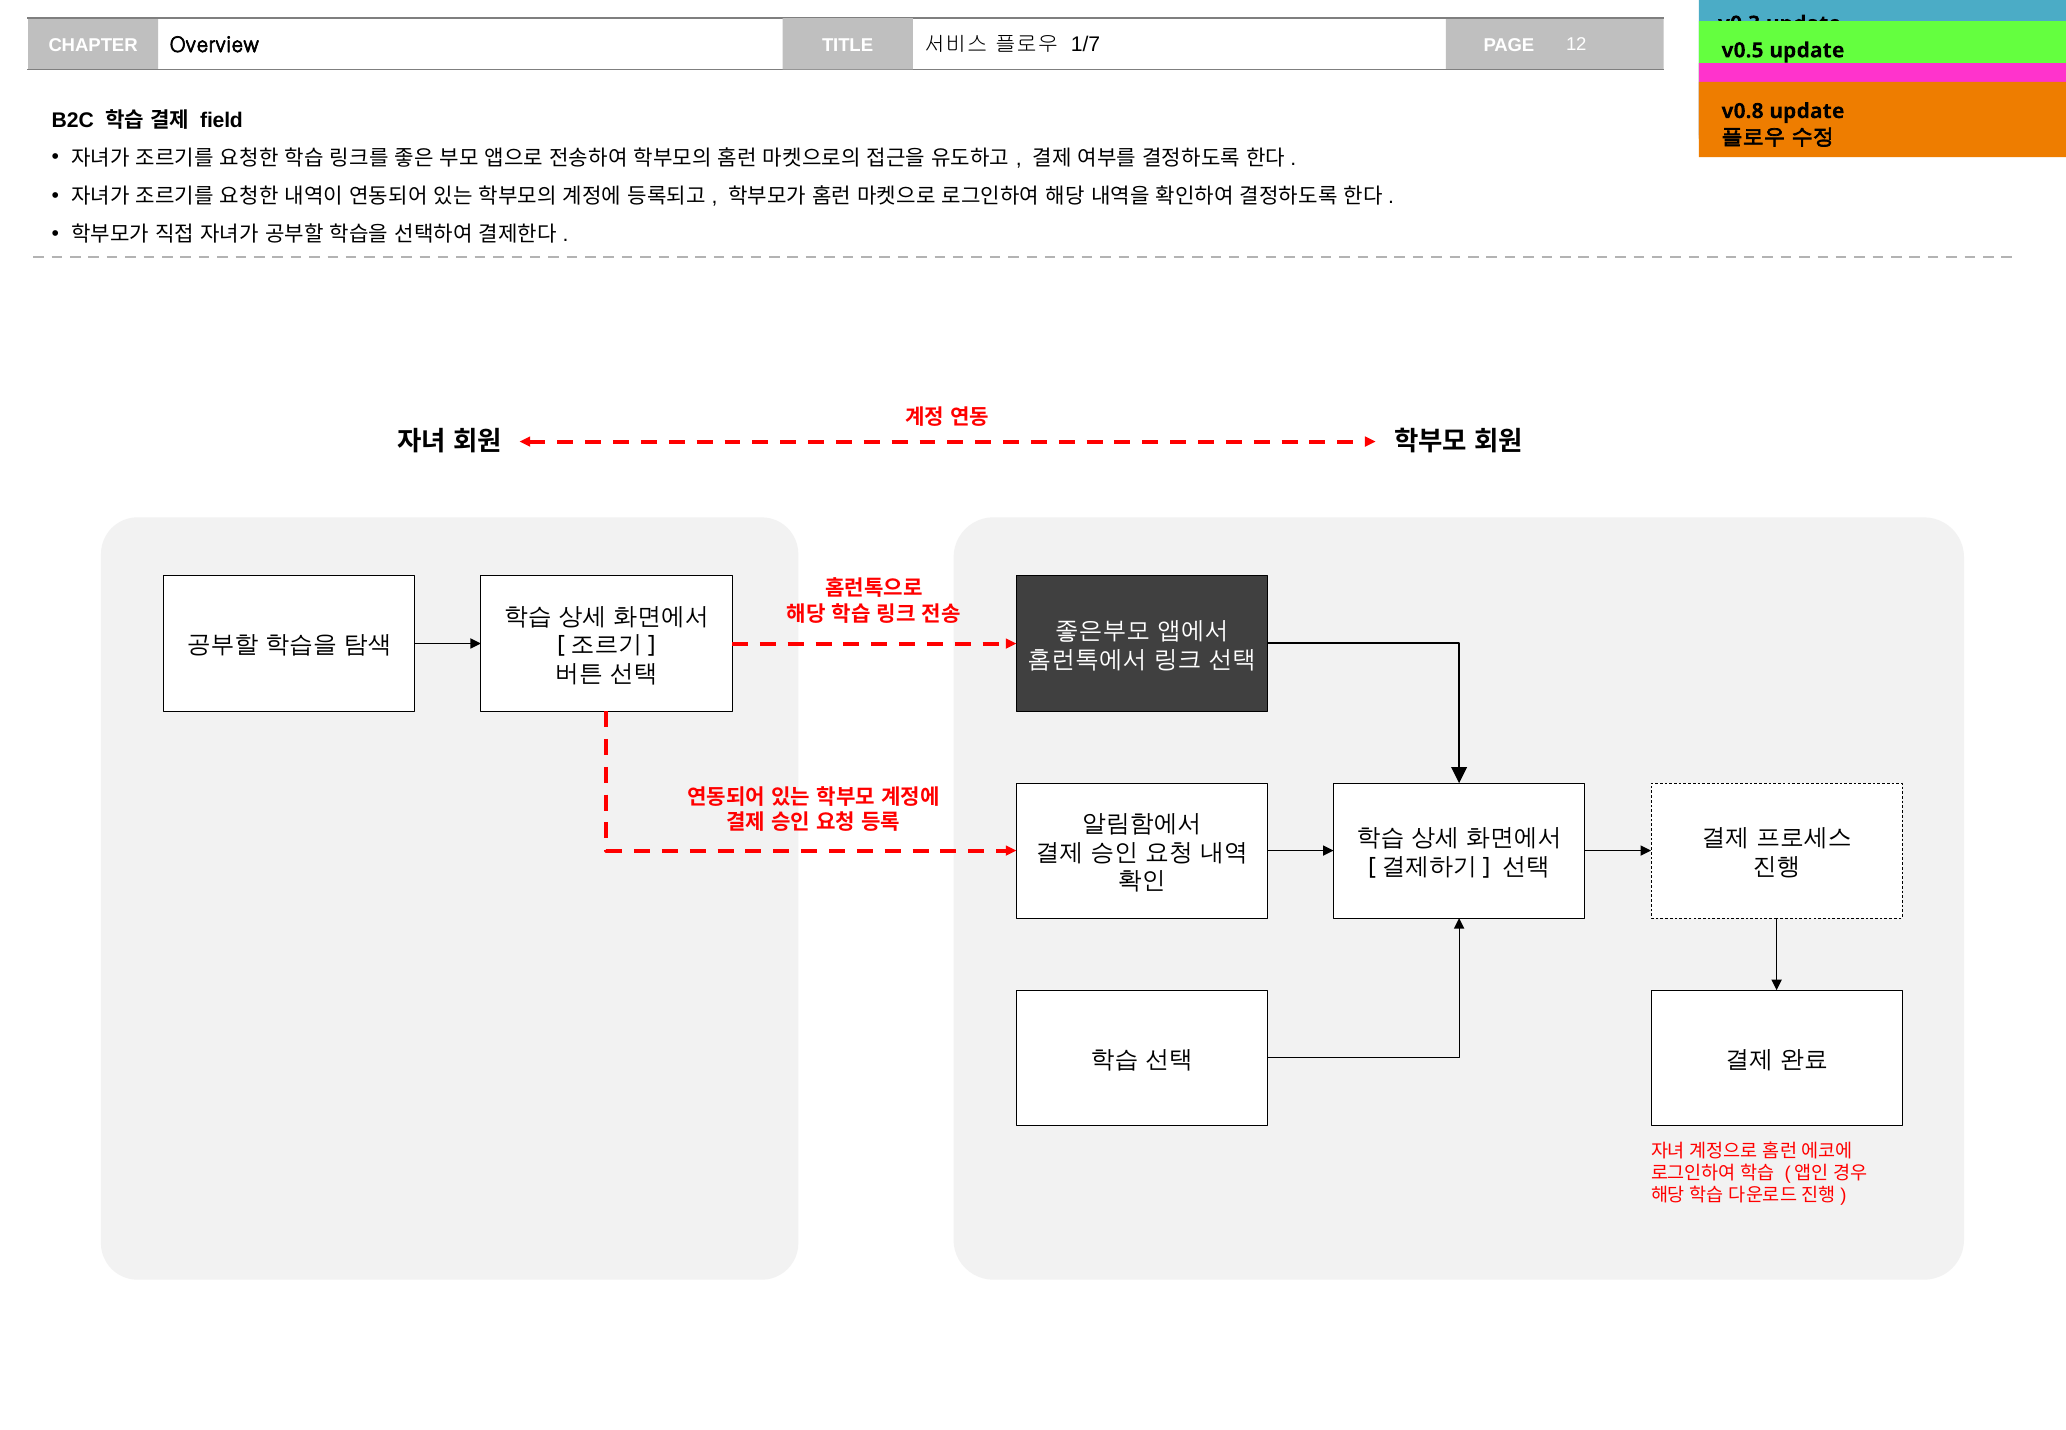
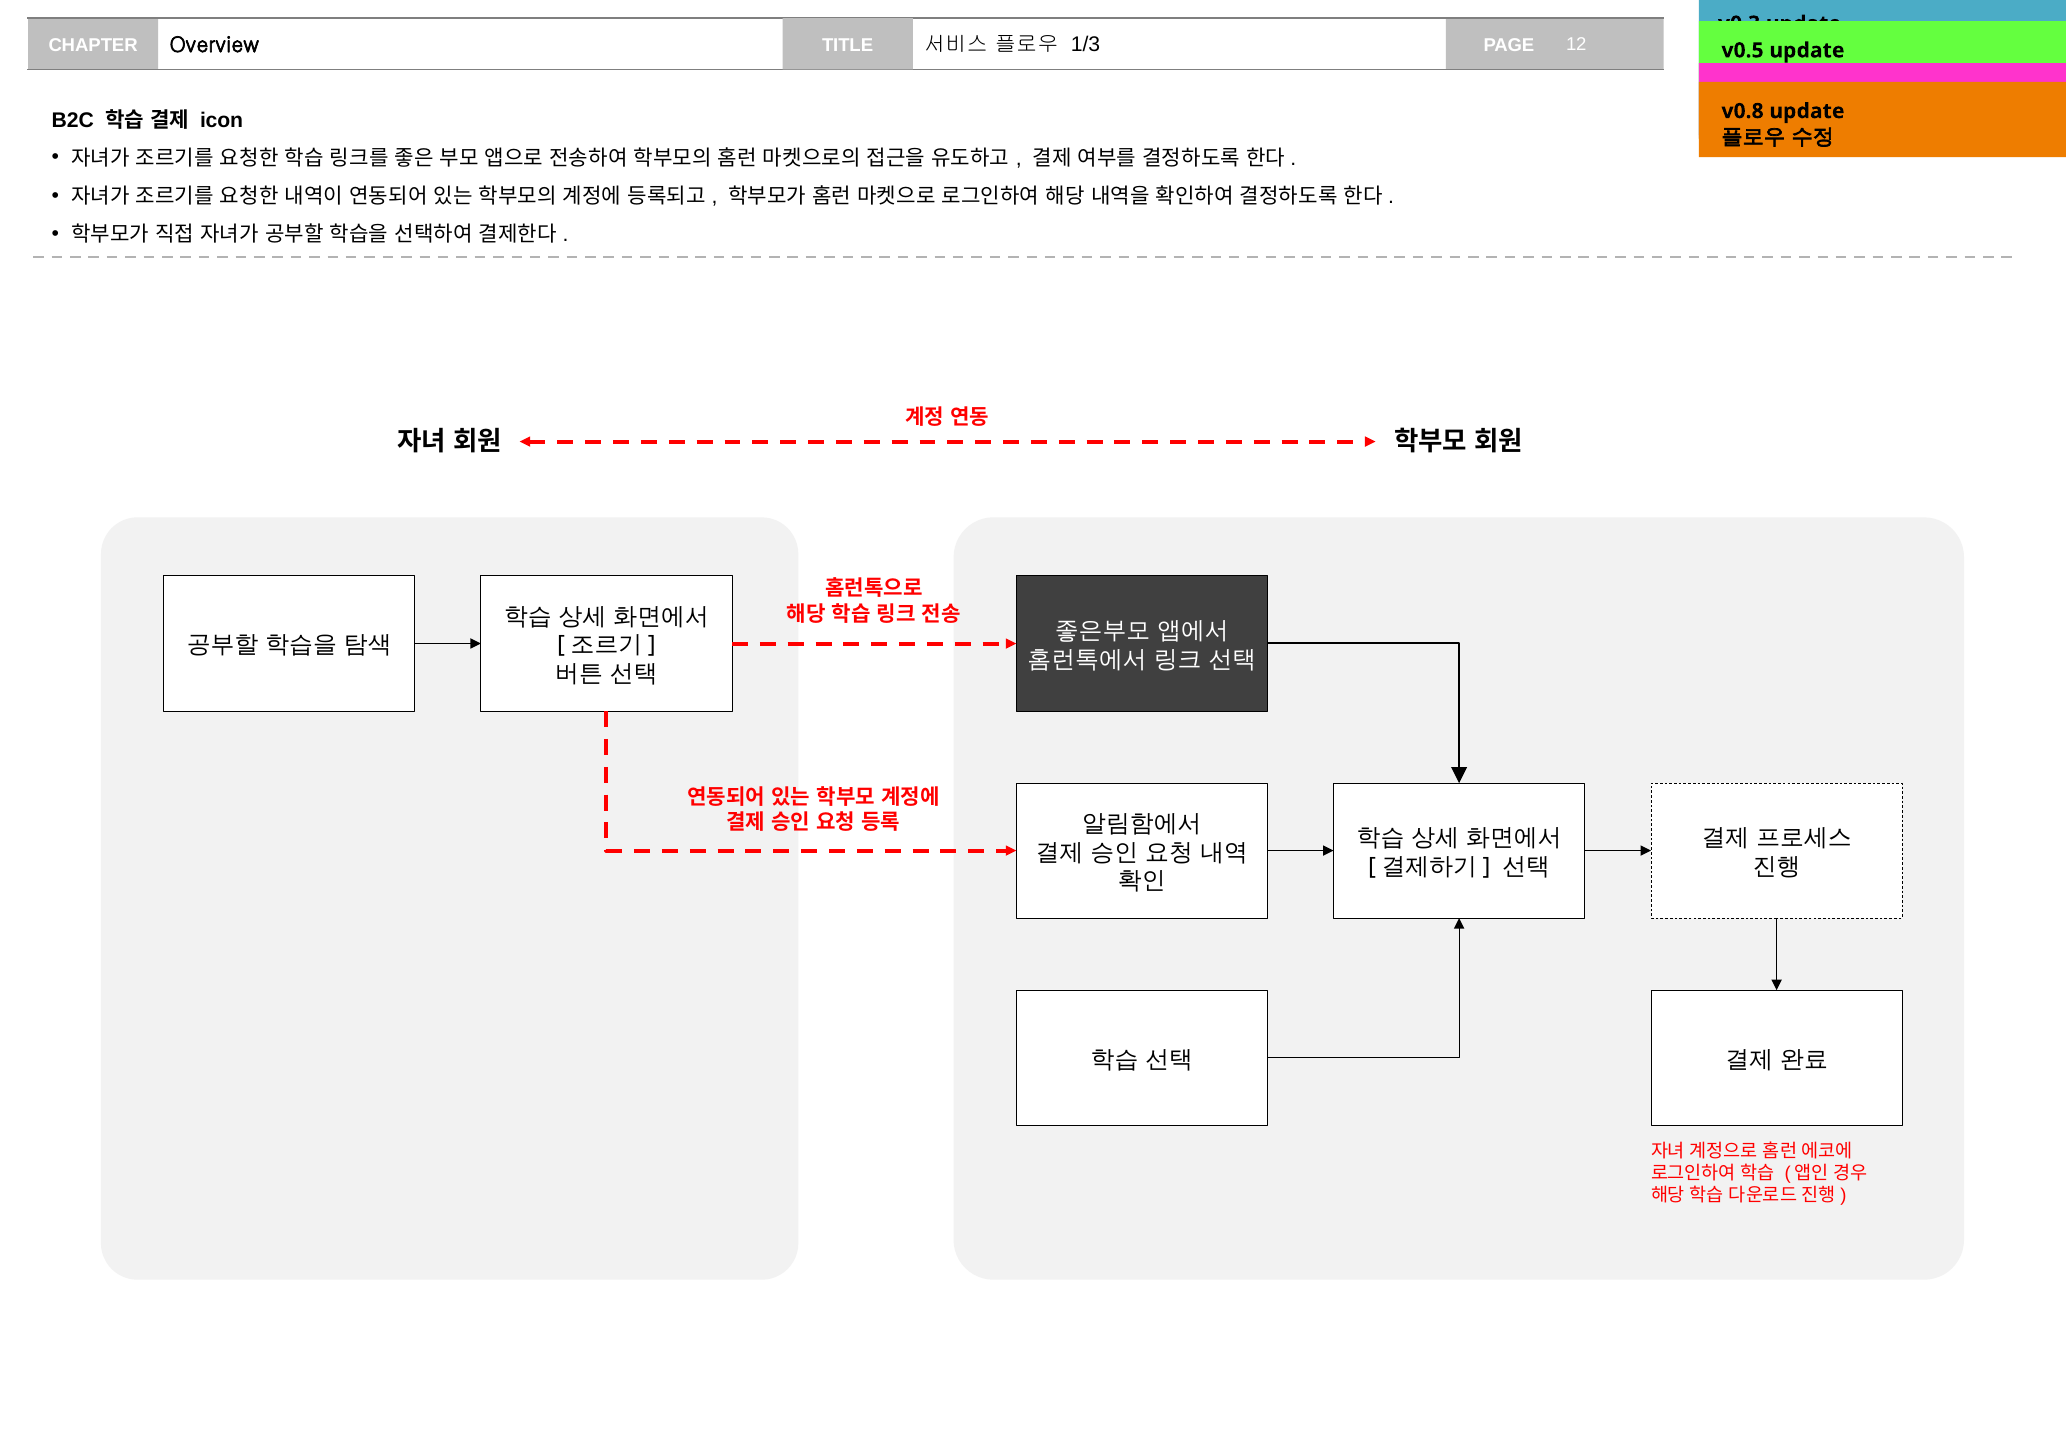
1/7: 1/7 -> 1/3
field: field -> icon
